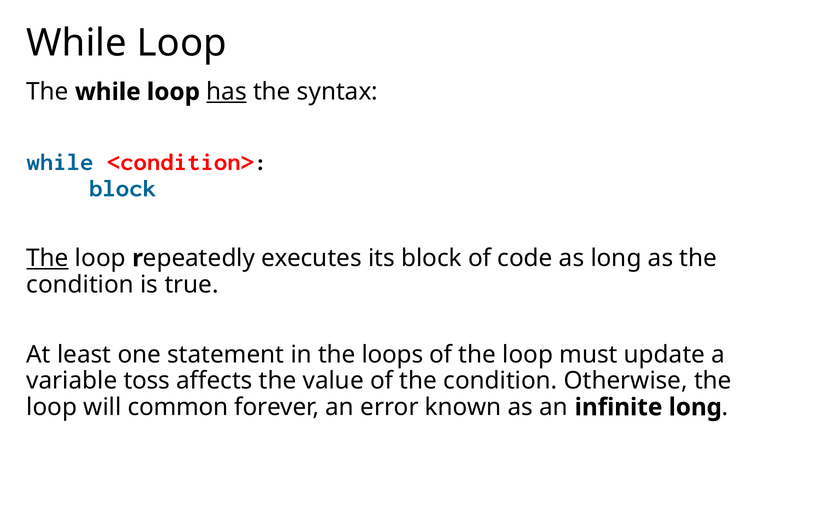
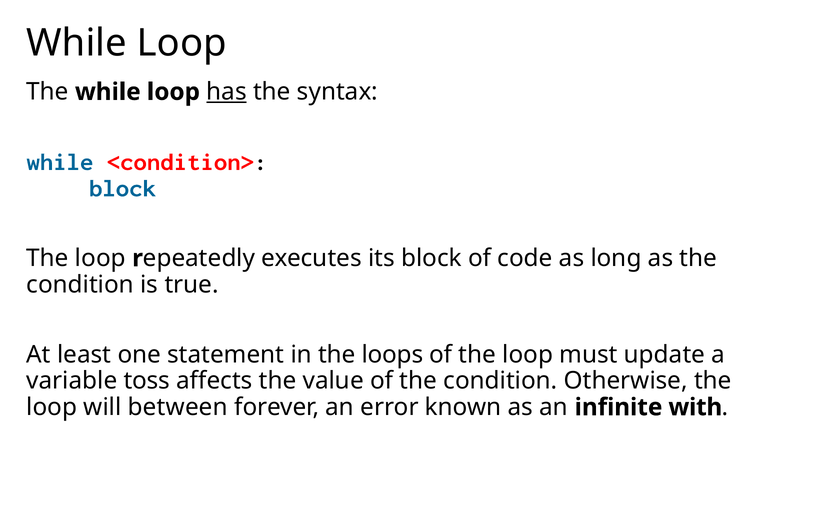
The at (48, 258) underline: present -> none
common: common -> between
infinite long: long -> with
